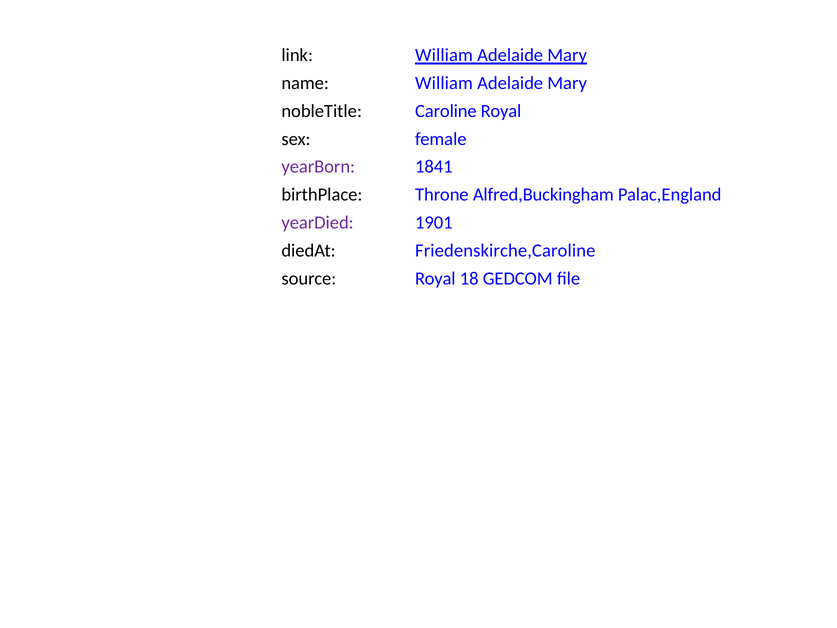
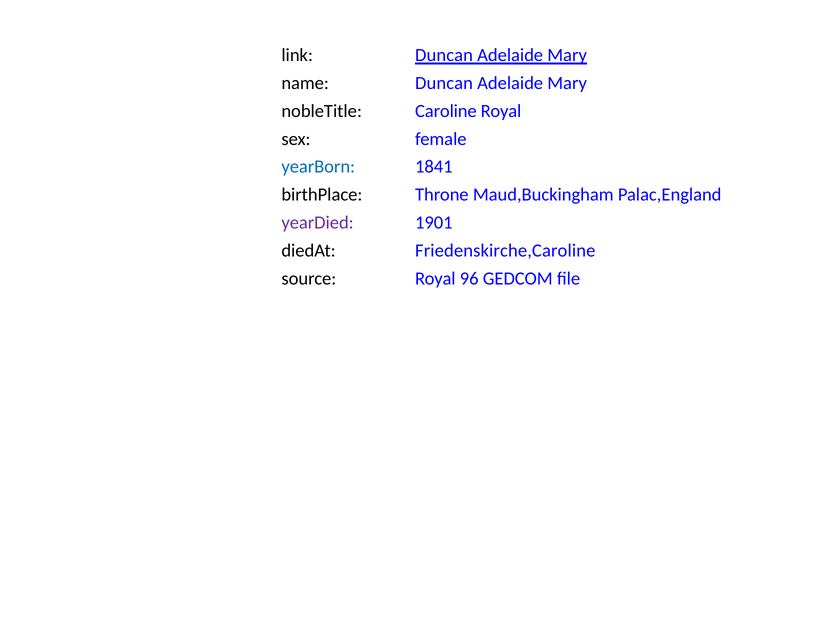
link William: William -> Duncan
name William: William -> Duncan
yearBorn colour: purple -> blue
Alfred,Buckingham: Alfred,Buckingham -> Maud,Buckingham
18: 18 -> 96
